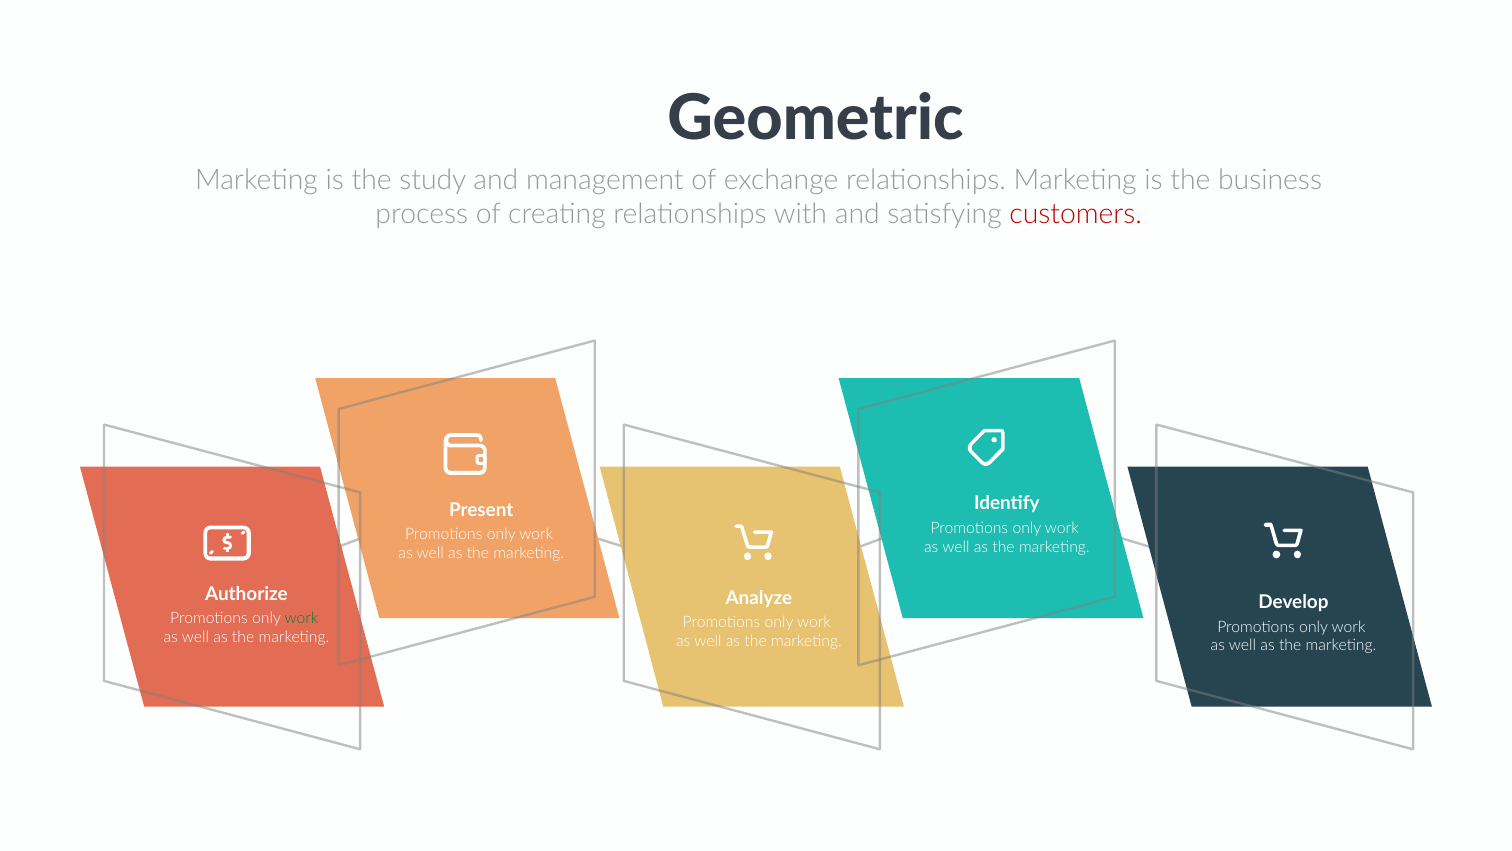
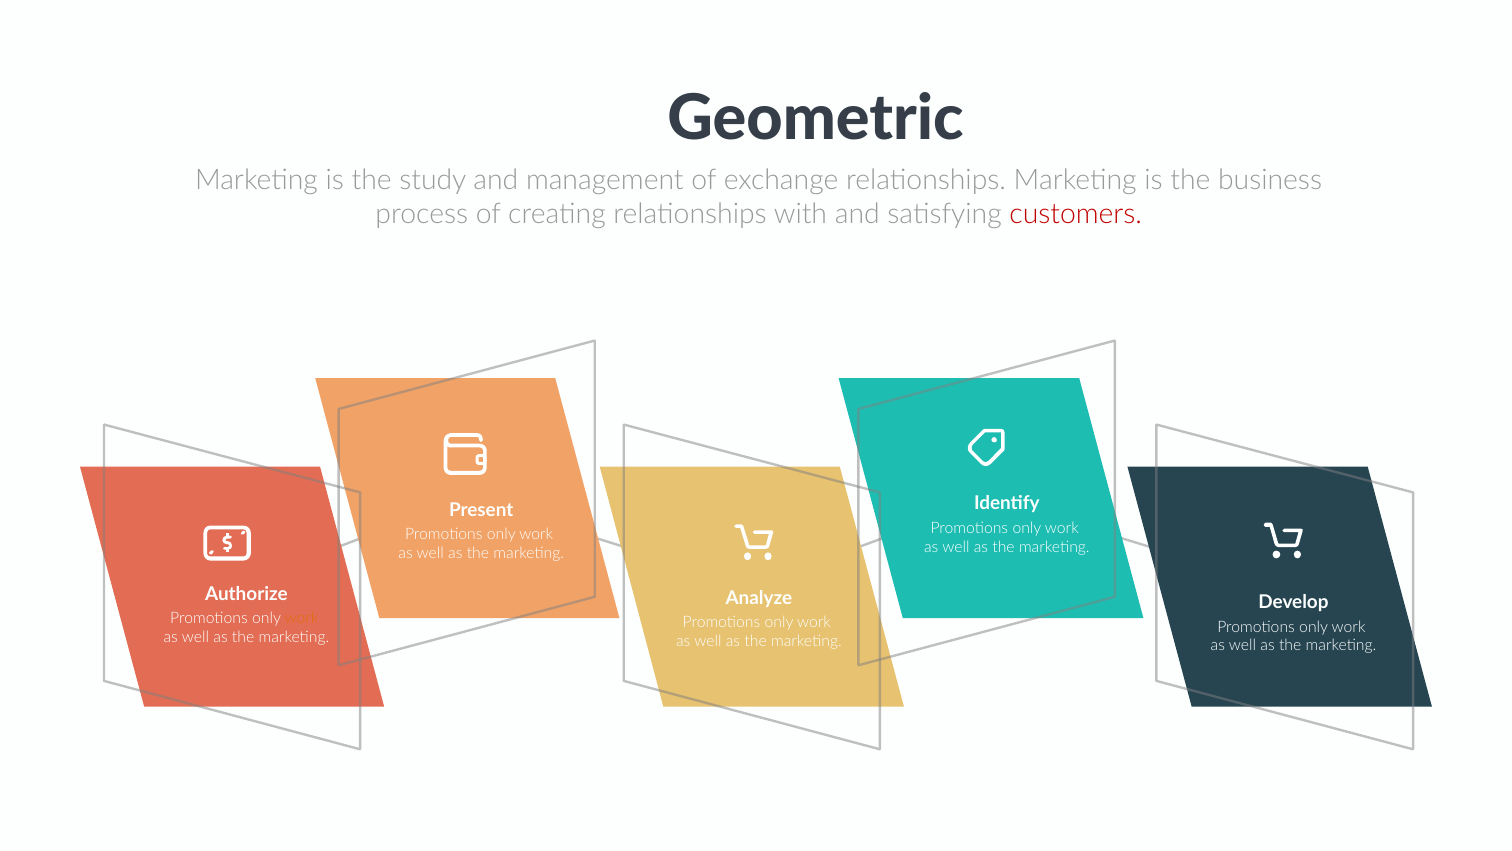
work at (301, 618) colour: green -> orange
